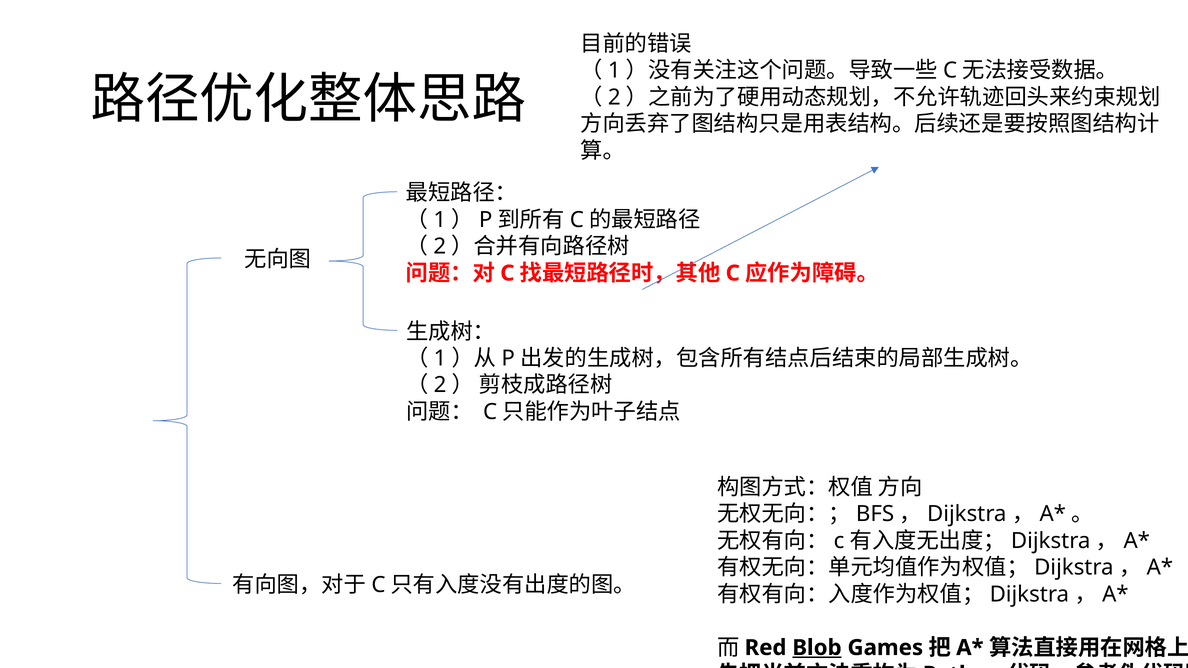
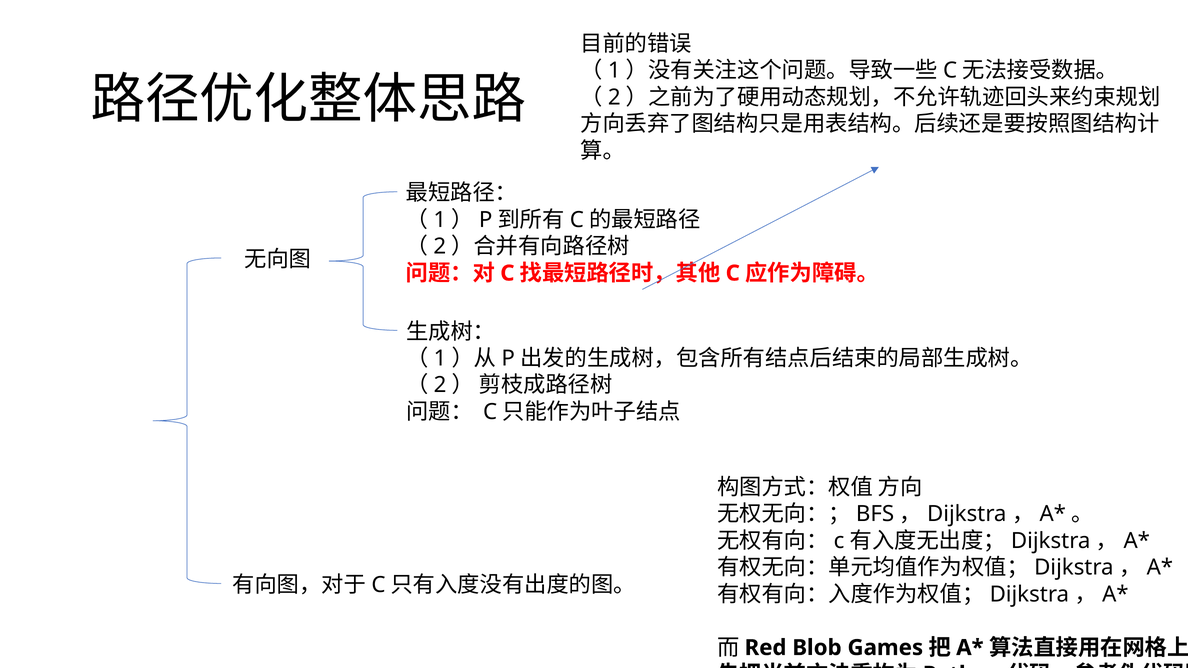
Blob underline: present -> none
